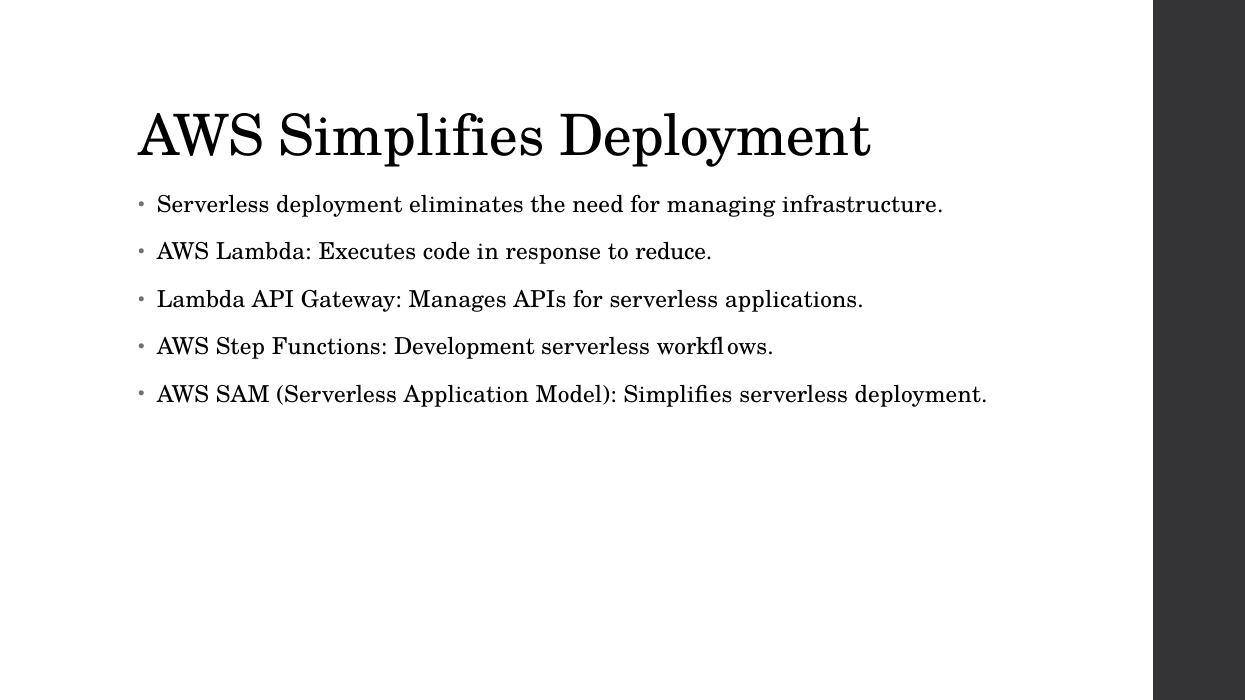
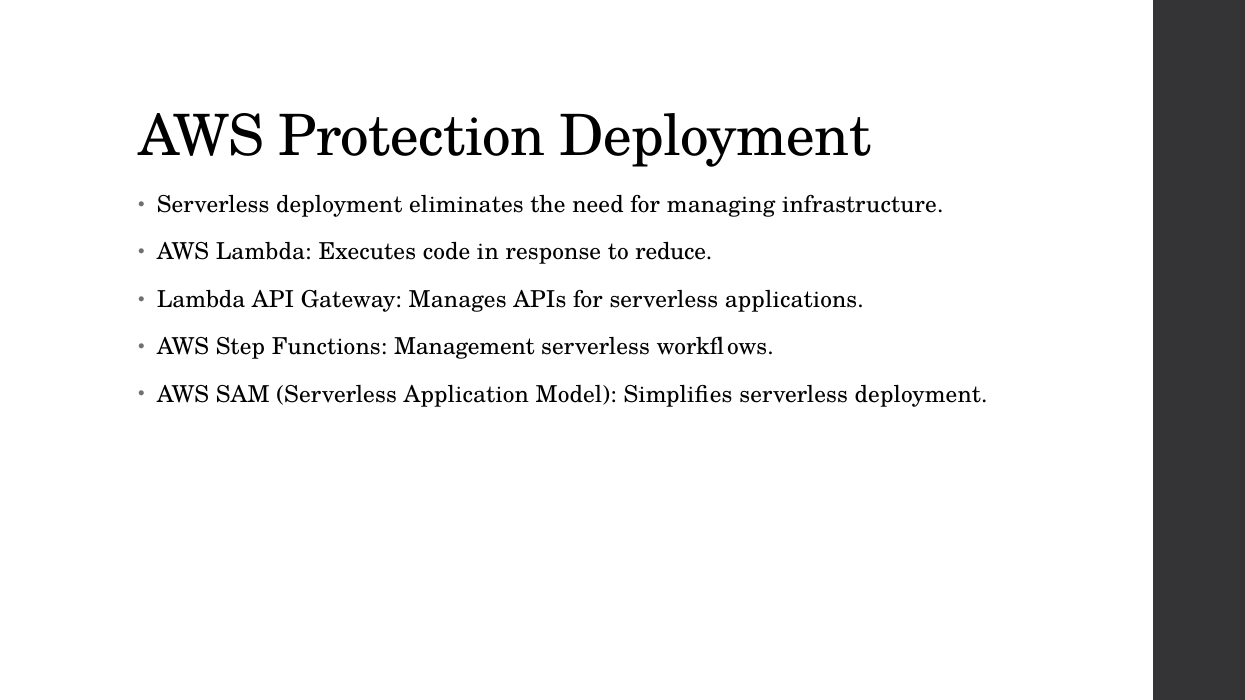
AWS Simplifies: Simplifies -> Protection
Development: Development -> Management
